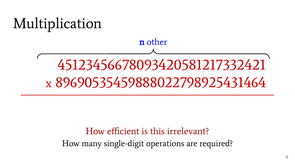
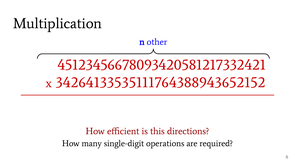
89690535459888022798925431464: 89690535459888022798925431464 -> 34264133535111764388943652152
irrelevant: irrelevant -> directions
